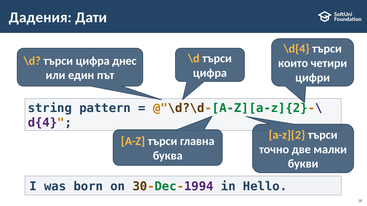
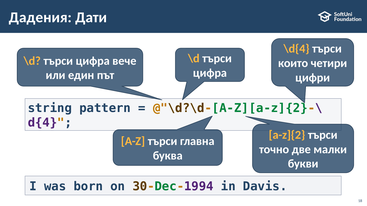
днес: днес -> вече
Hello: Hello -> Davis
